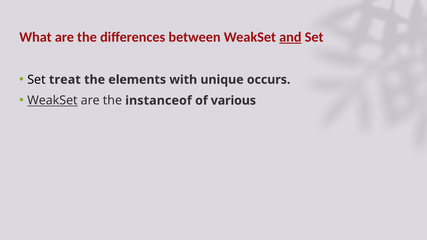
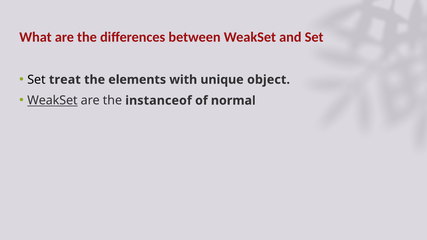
and underline: present -> none
occurs: occurs -> object
various: various -> normal
